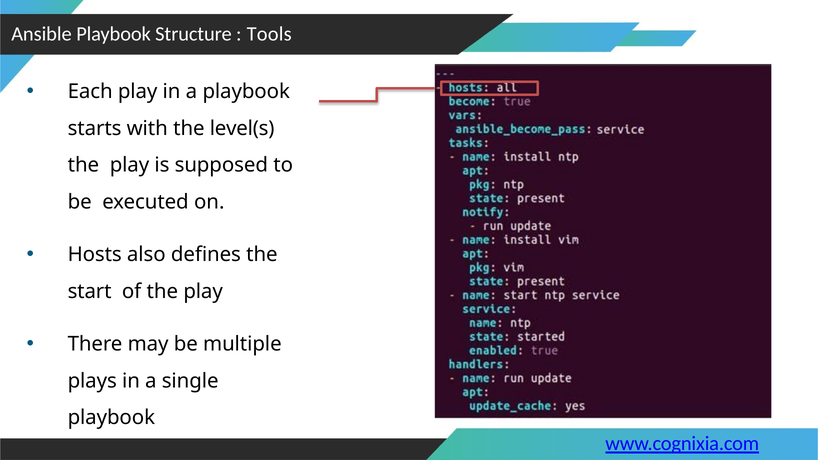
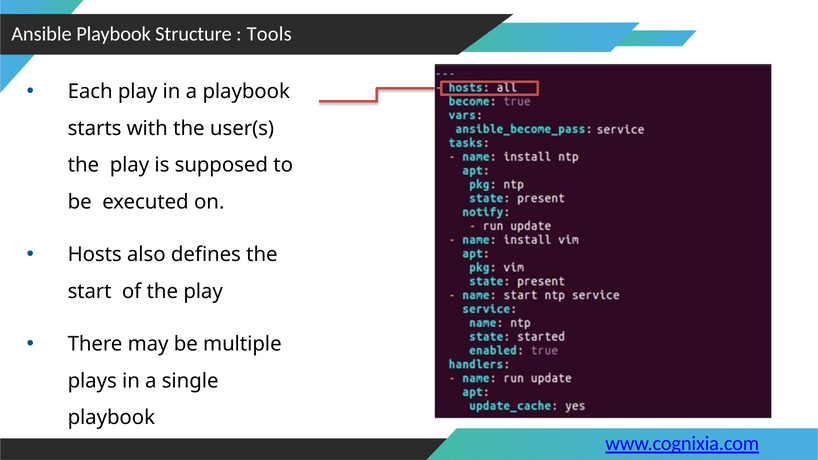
level(s: level(s -> user(s
